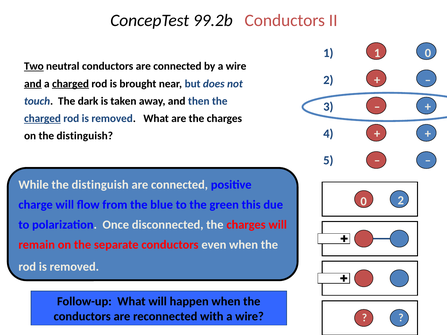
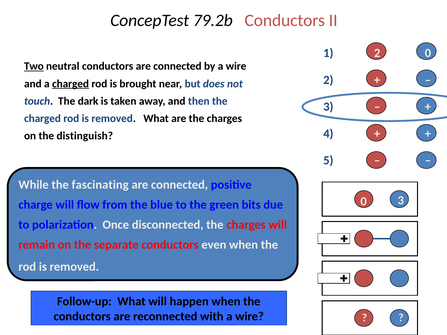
99.2b: 99.2b -> 79.2b
1 1: 1 -> 2
and at (33, 84) underline: present -> none
charged at (42, 119) underline: present -> none
While the distinguish: distinguish -> fascinating
2 at (401, 201): 2 -> 3
this: this -> bits
